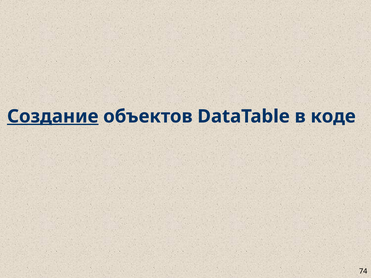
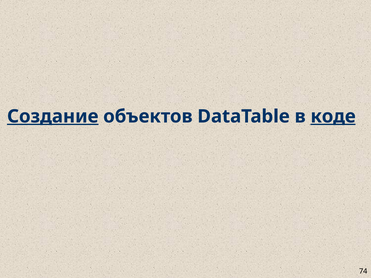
коде underline: none -> present
